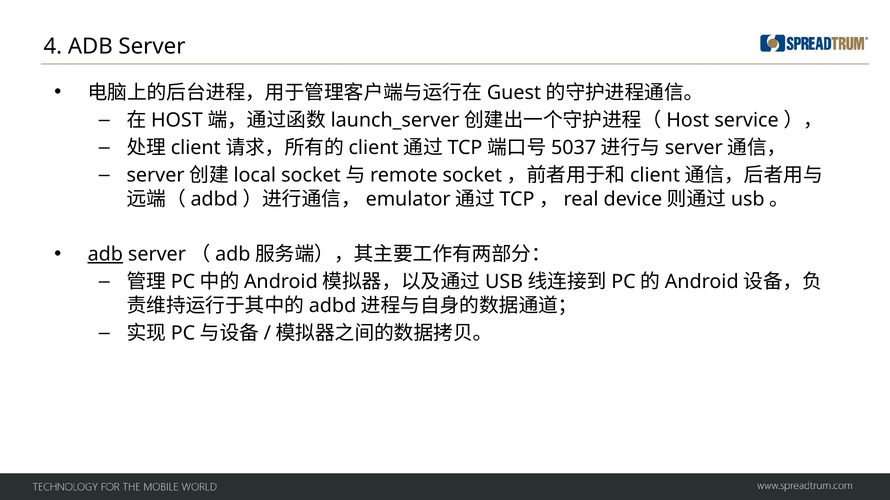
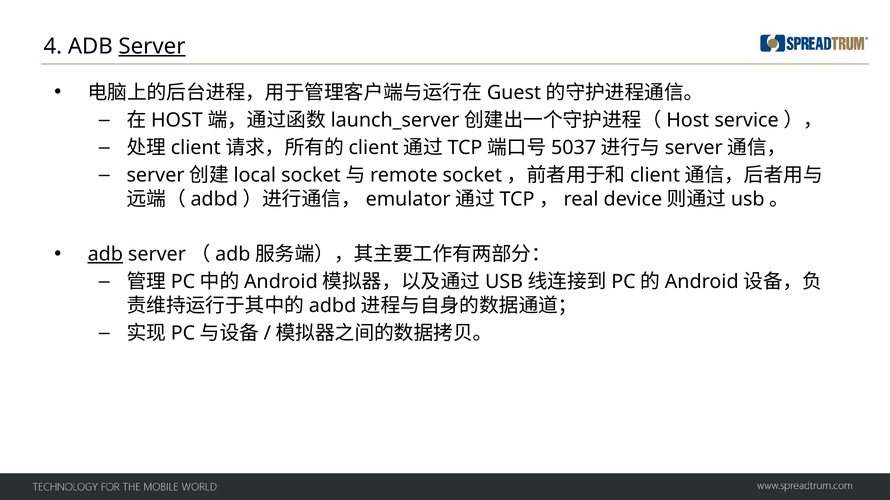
Server underline: none -> present
